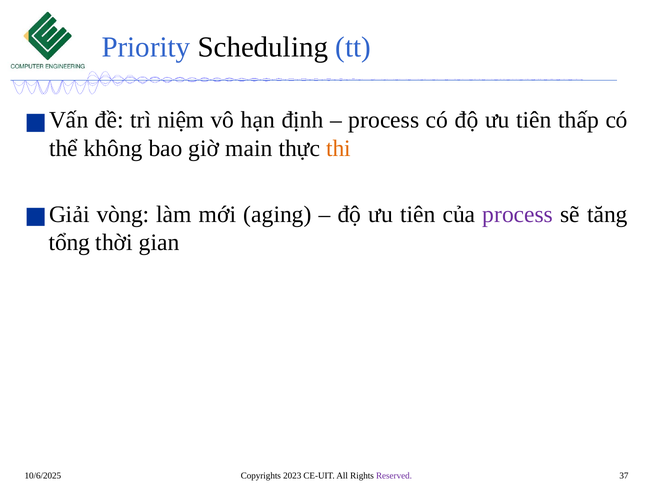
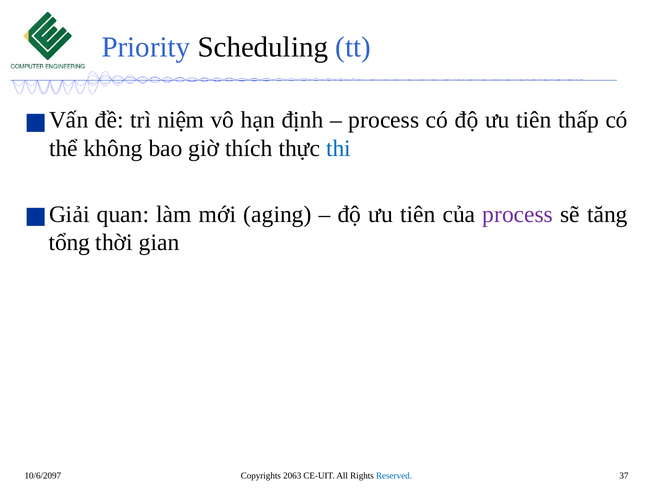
main: main -> thích
thi colour: orange -> blue
vòng: vòng -> quan
2023: 2023 -> 2063
Reserved colour: purple -> blue
10/6/2025: 10/6/2025 -> 10/6/2097
